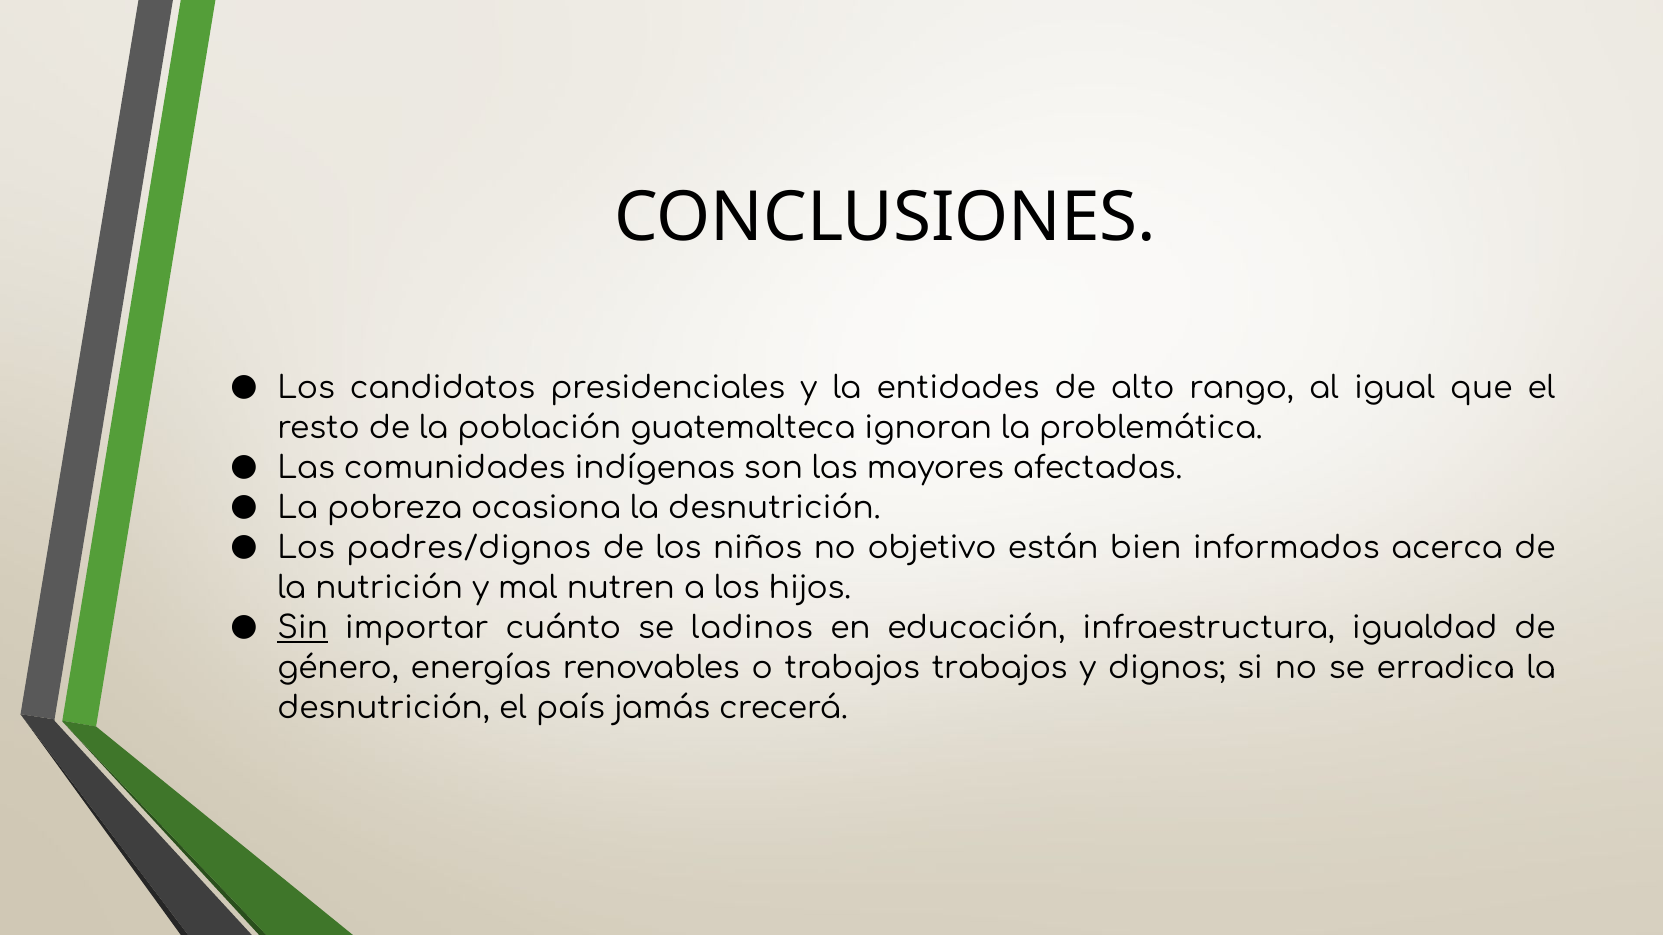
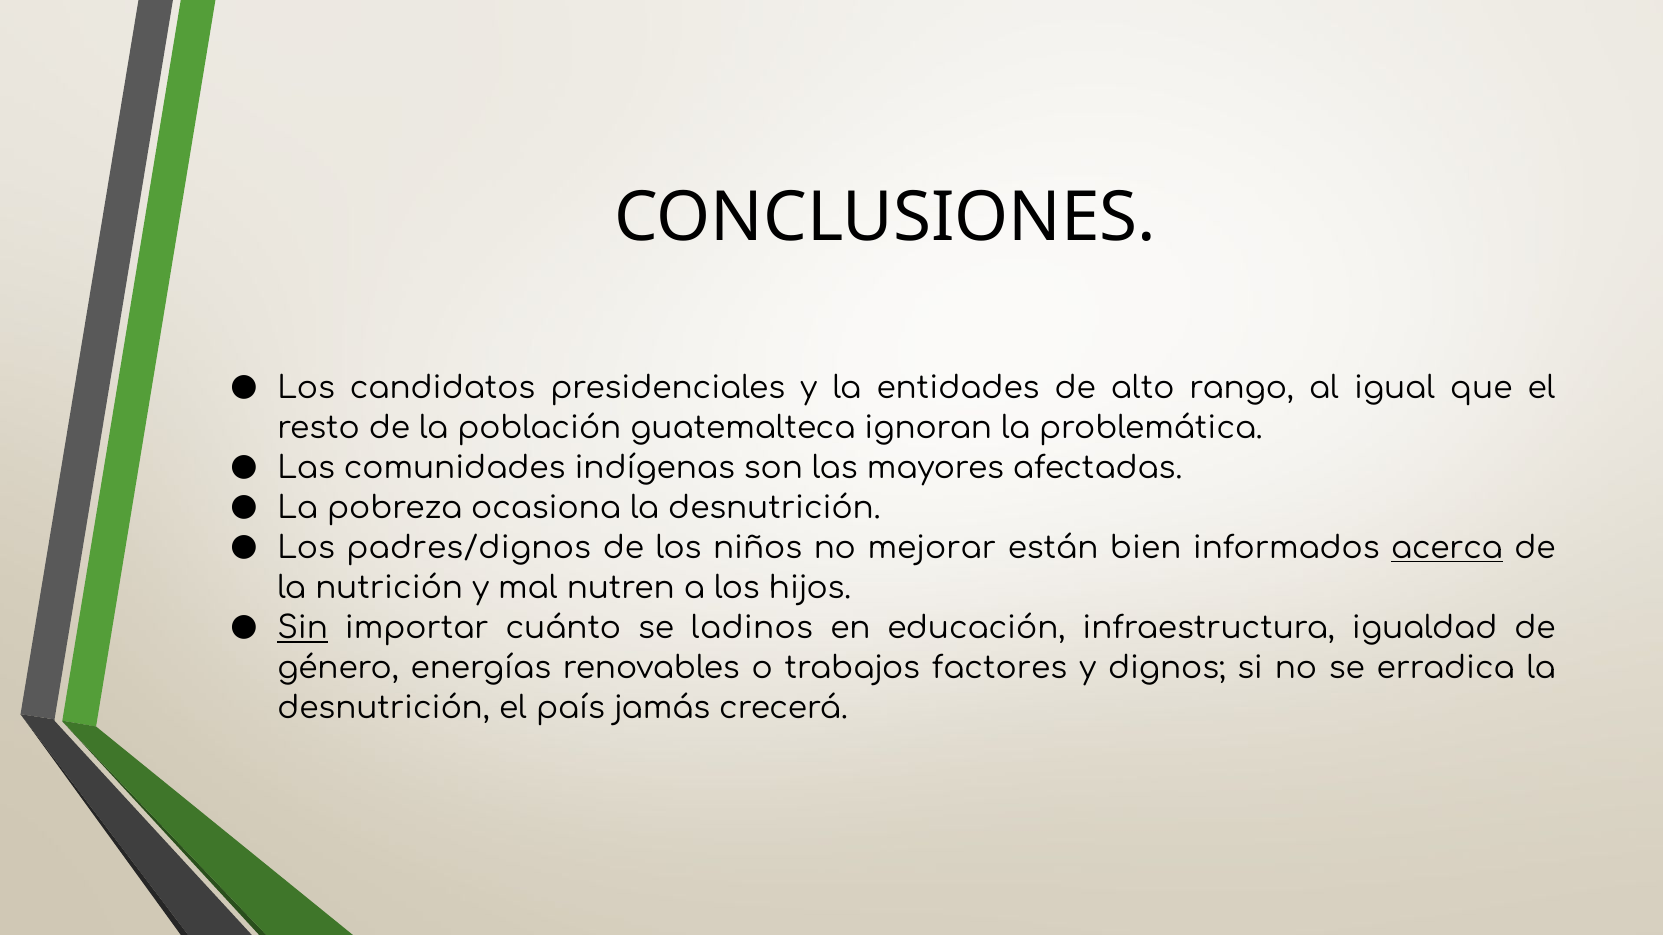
objetivo: objetivo -> mejorar
acerca underline: none -> present
trabajos trabajos: trabajos -> factores
